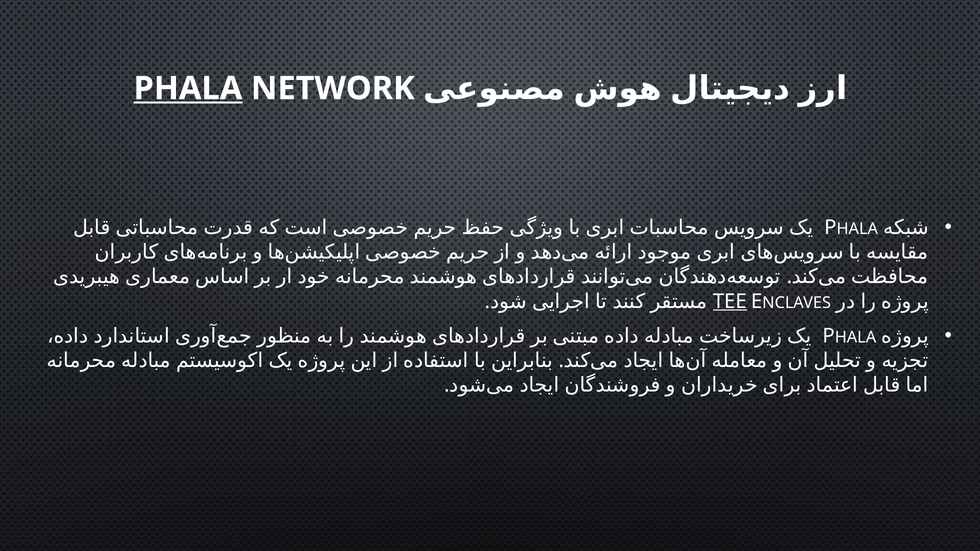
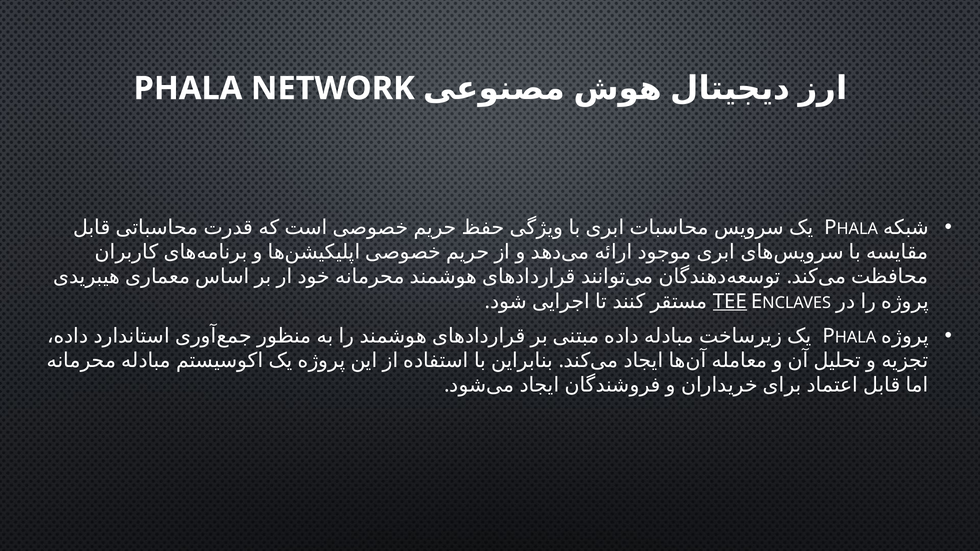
PHALA underline: present -> none
